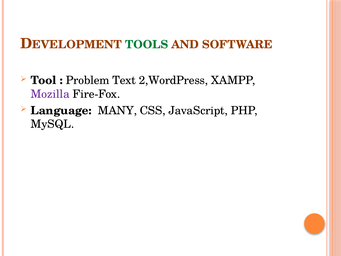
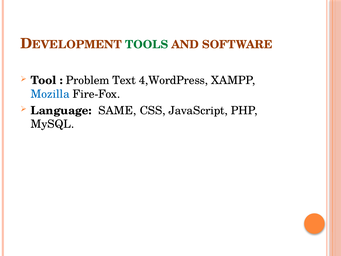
2,WordPress: 2,WordPress -> 4,WordPress
Mozilla colour: purple -> blue
MANY: MANY -> SAME
